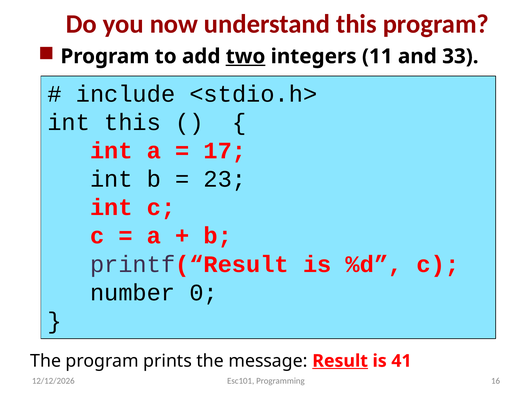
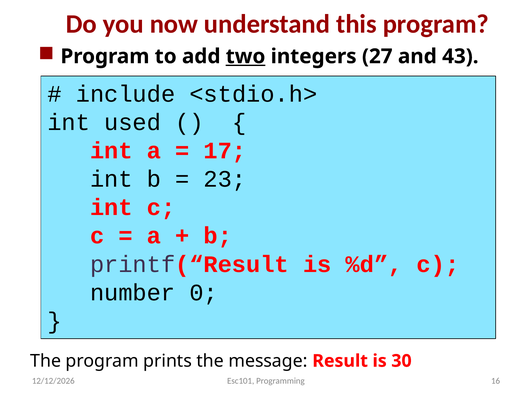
11: 11 -> 27
33: 33 -> 43
int this: this -> used
Result underline: present -> none
41: 41 -> 30
